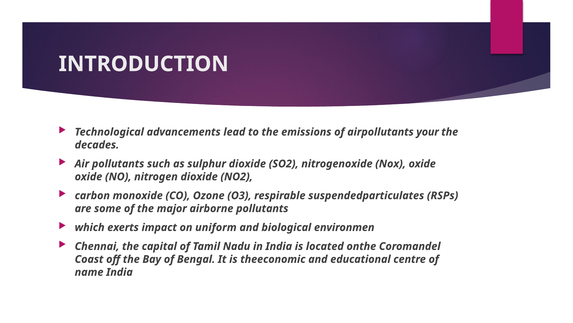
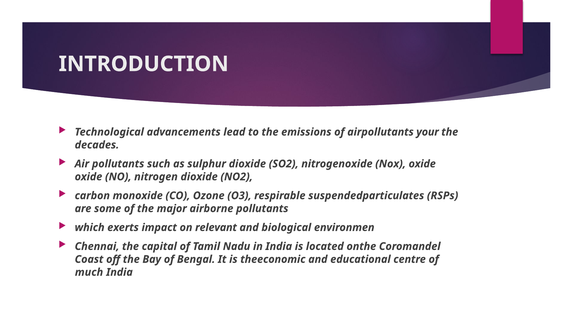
uniform: uniform -> relevant
name: name -> much
